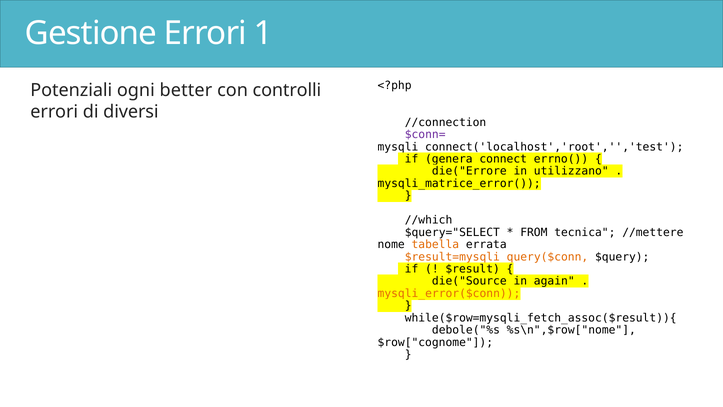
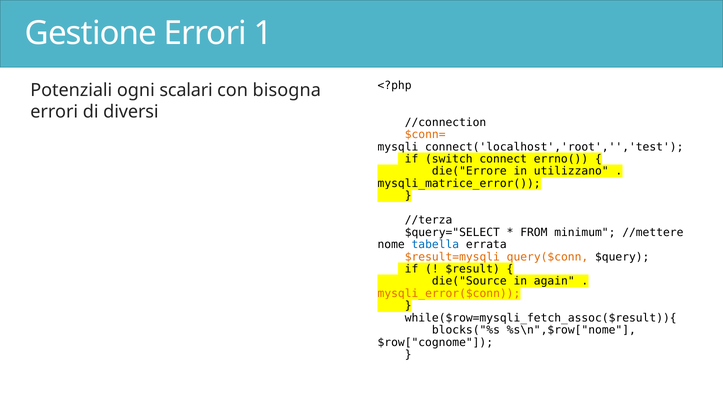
better: better -> scalari
controlli: controlli -> bisogna
$conn= colour: purple -> orange
genera_connect_errno(: genera_connect_errno( -> switch_connect_errno(
//which: //which -> //terza
tecnica: tecnica -> minimum
tabella colour: orange -> blue
debole("%s: debole("%s -> blocks("%s
